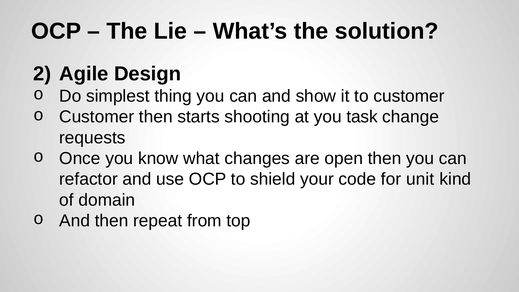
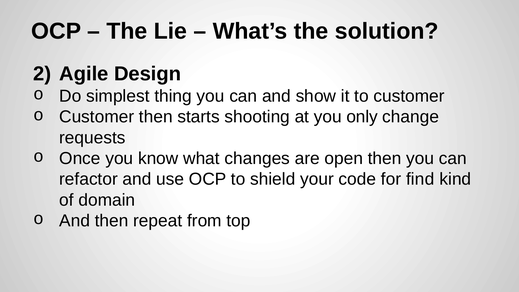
task: task -> only
unit: unit -> find
